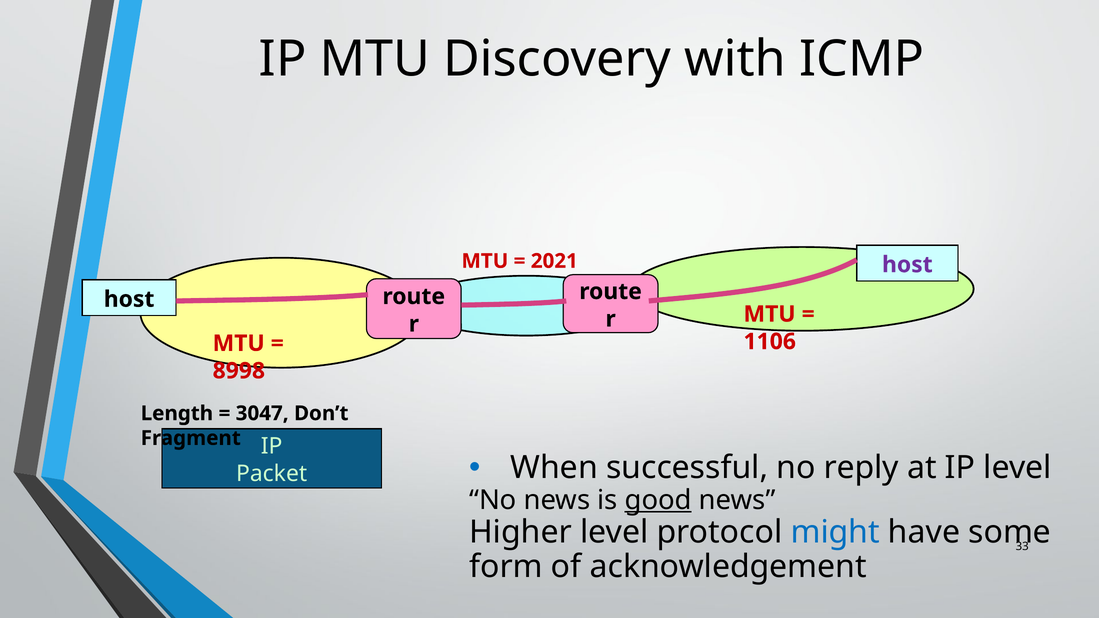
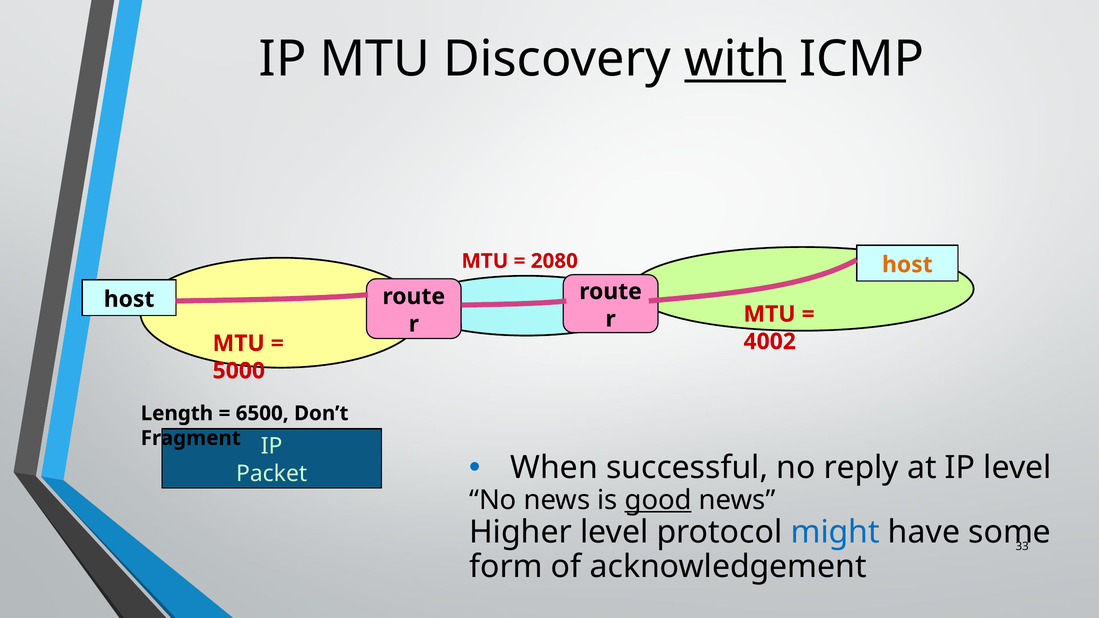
with underline: none -> present
2021: 2021 -> 2080
host at (907, 265) colour: purple -> orange
1106: 1106 -> 4002
8998: 8998 -> 5000
3047: 3047 -> 6500
